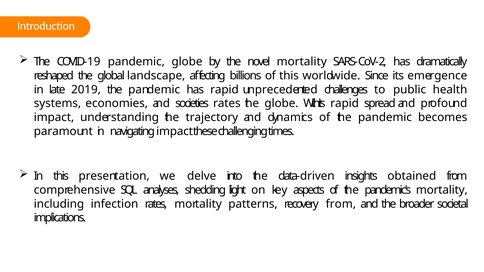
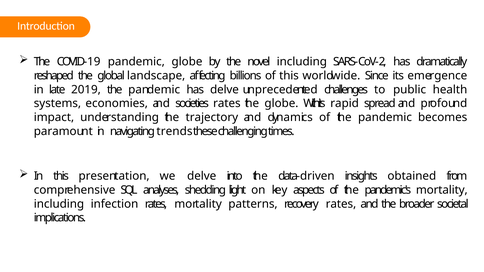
novel mortality: mortality -> including
has rapid: rapid -> delve
navigating impact: impact -> trends
recovery from: from -> rates
